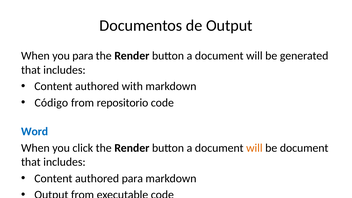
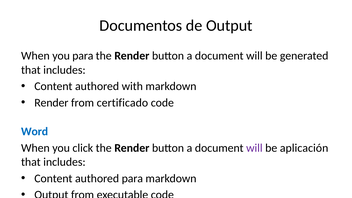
Código at (51, 103): Código -> Render
repositorio: repositorio -> certificado
will at (254, 148) colour: orange -> purple
be document: document -> aplicación
